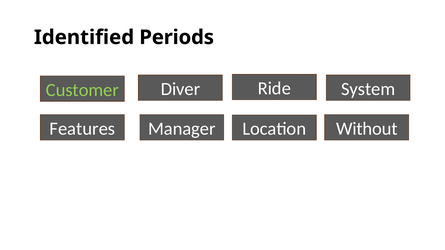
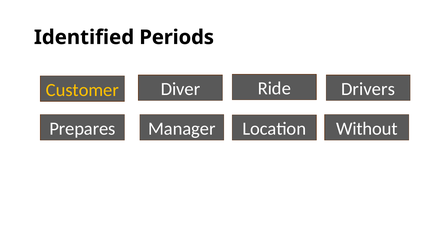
Customer colour: light green -> yellow
System: System -> Drivers
Features: Features -> Prepares
